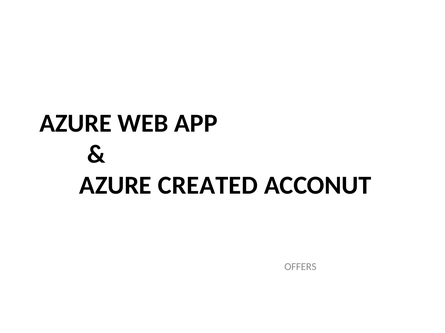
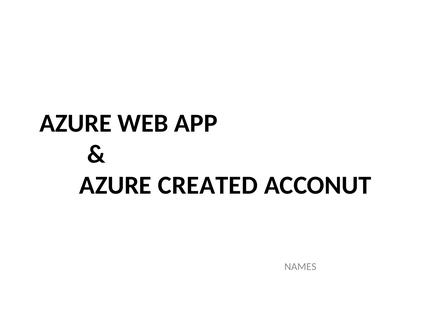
OFFERS: OFFERS -> NAMES
